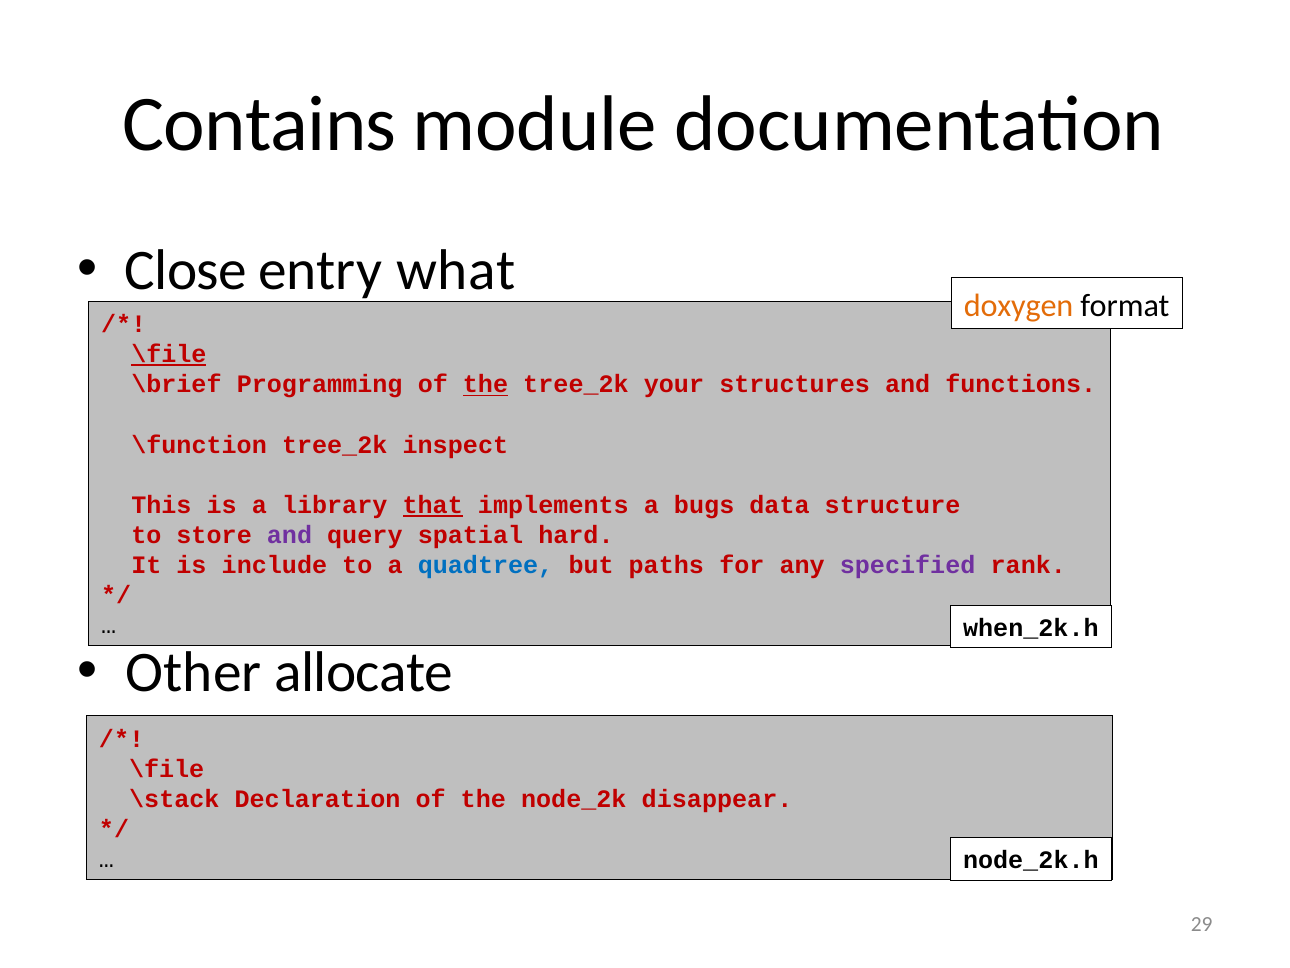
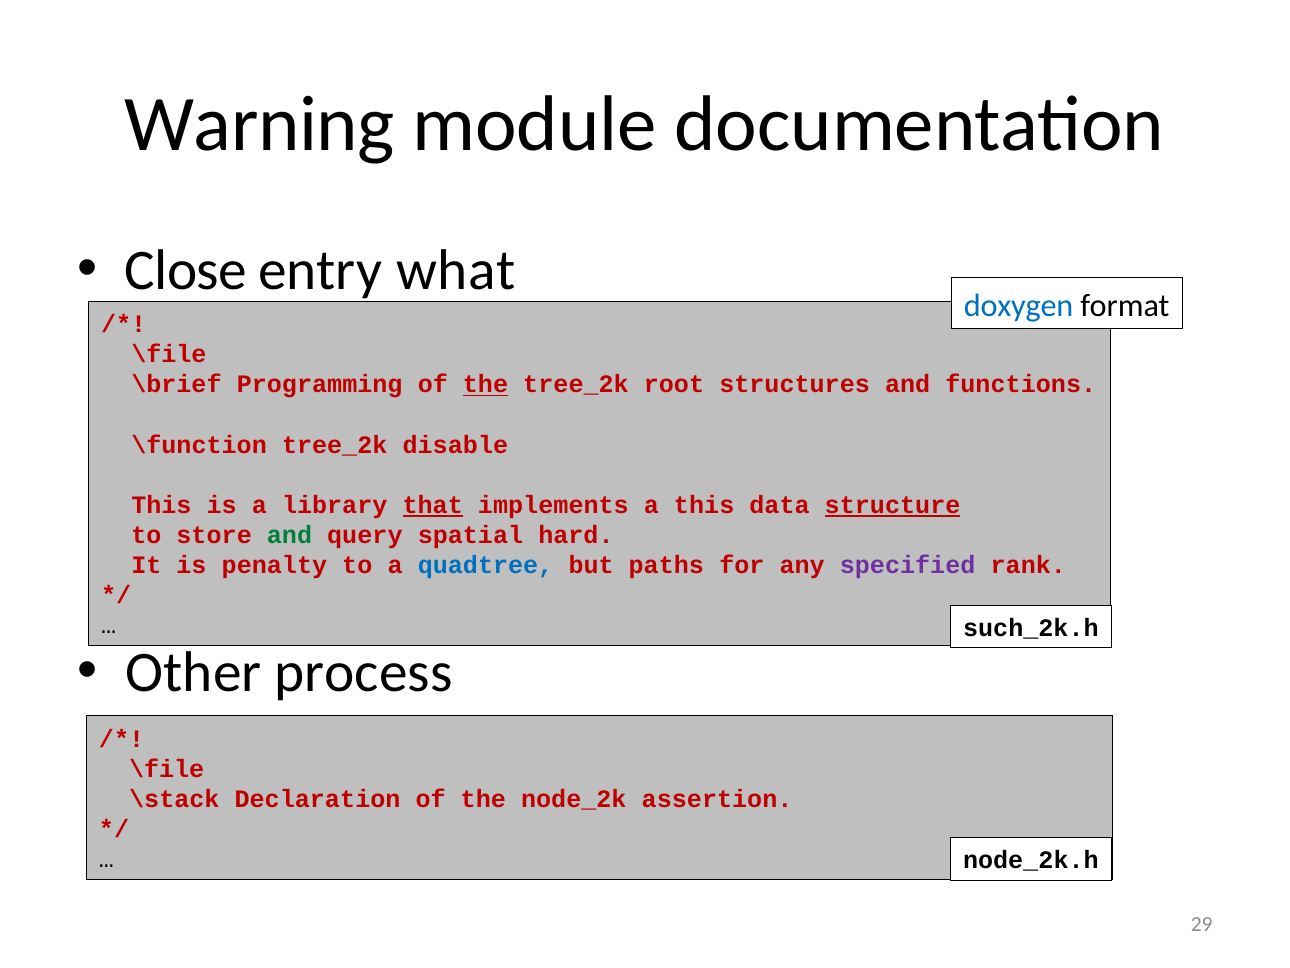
Contains: Contains -> Warning
doxygen colour: orange -> blue
\file at (169, 354) underline: present -> none
your: your -> root
inspect: inspect -> disable
a bugs: bugs -> this
structure underline: none -> present
and at (289, 535) colour: purple -> green
include: include -> penalty
when_2k.h: when_2k.h -> such_2k.h
allocate: allocate -> process
disappear: disappear -> assertion
